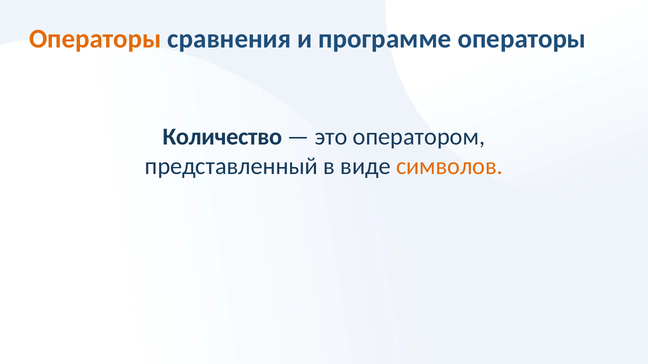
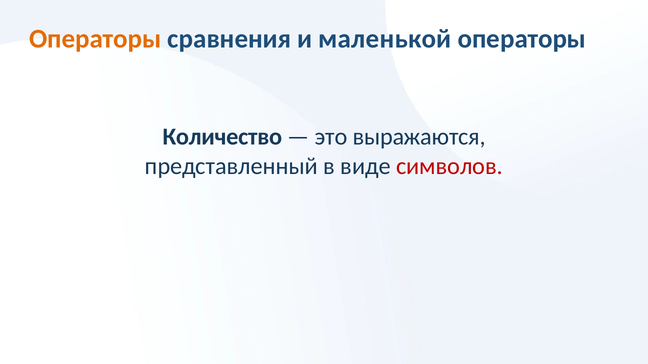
программе: программе -> маленькой
оператором: оператором -> выражаются
символов colour: orange -> red
